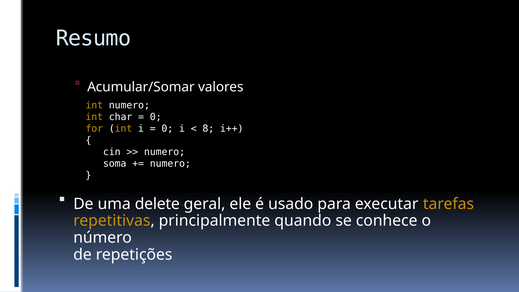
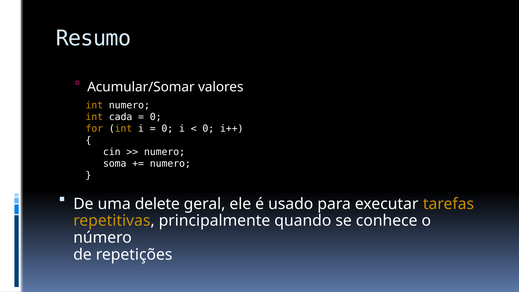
char: char -> cada
8 at (208, 129): 8 -> 0
